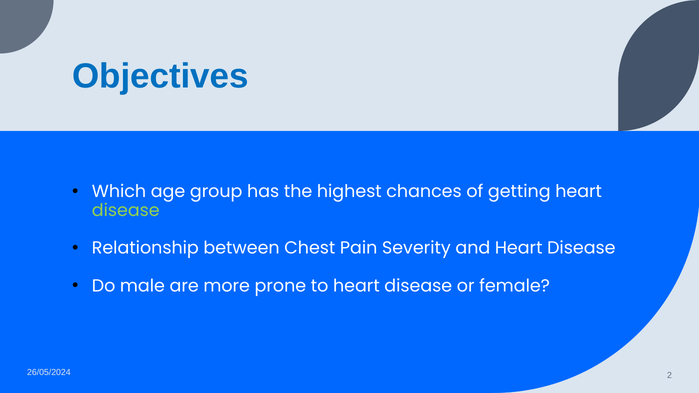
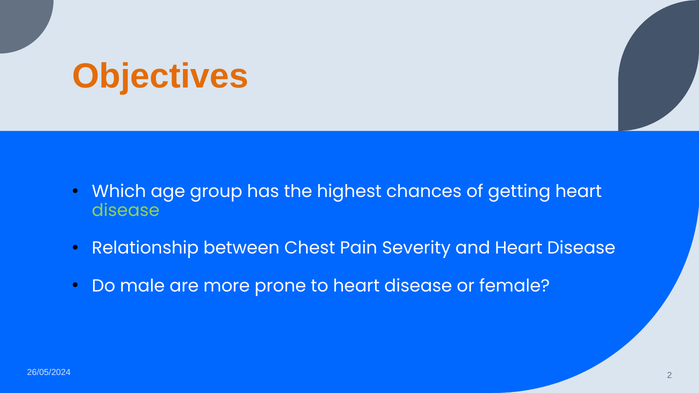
Objectives colour: blue -> orange
